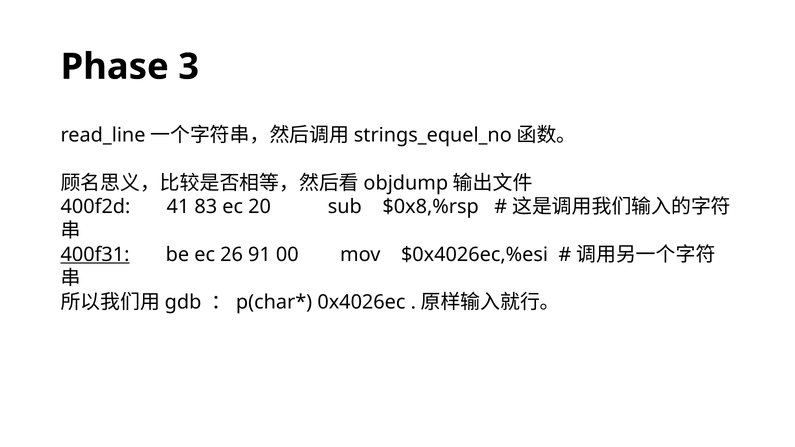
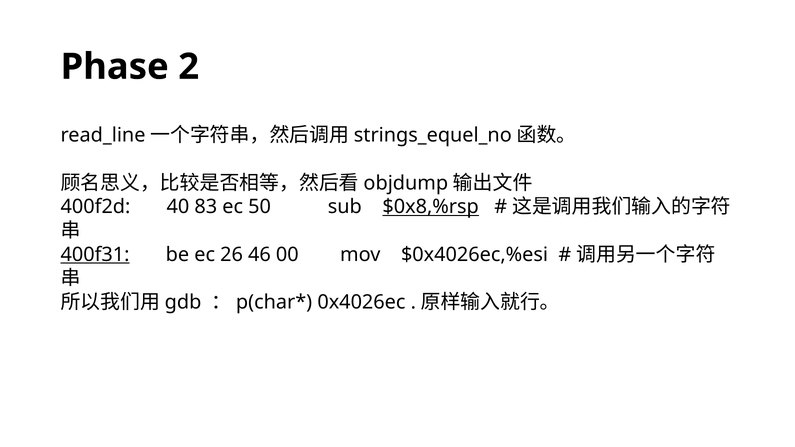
3: 3 -> 2
41: 41 -> 40
20: 20 -> 50
$0x8,%rsp underline: none -> present
91: 91 -> 46
